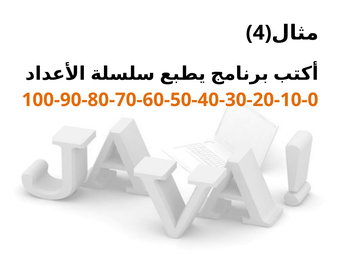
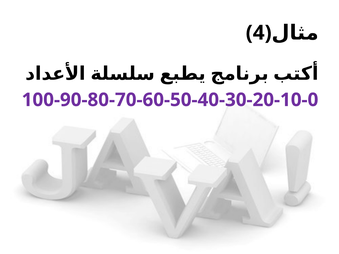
100-90-80-70-60-50-40-30-20-10-0 colour: orange -> purple
